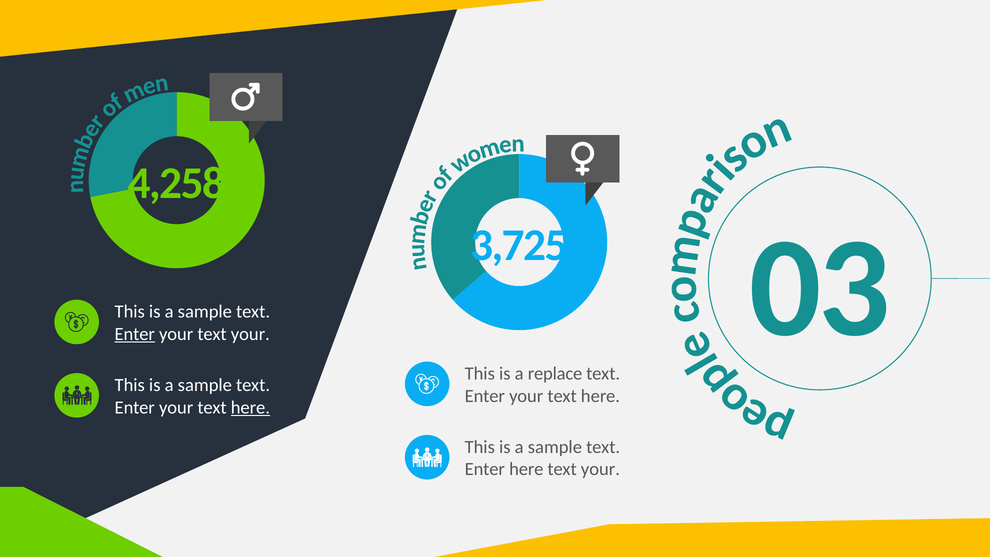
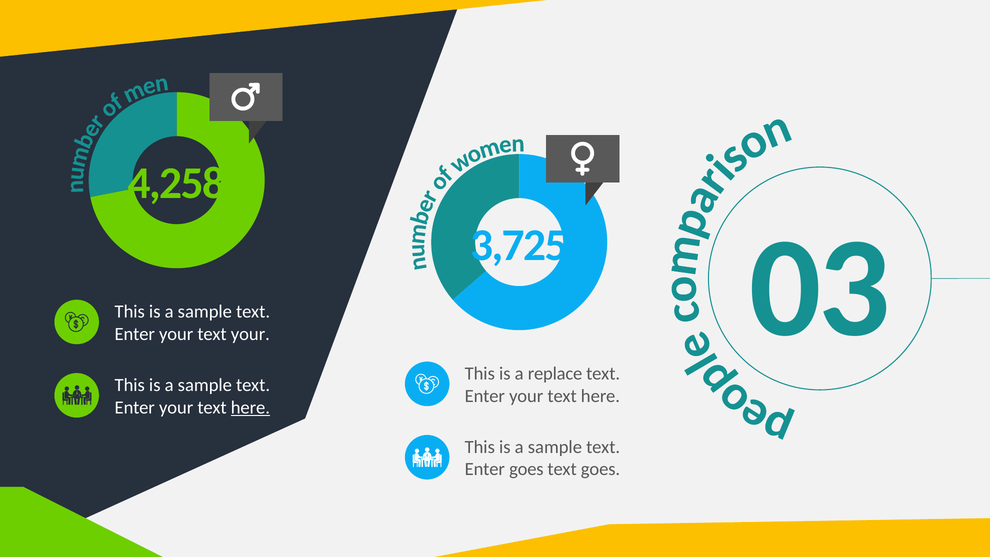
Enter at (135, 334) underline: present -> none
Enter here: here -> goes
your at (600, 469): your -> goes
